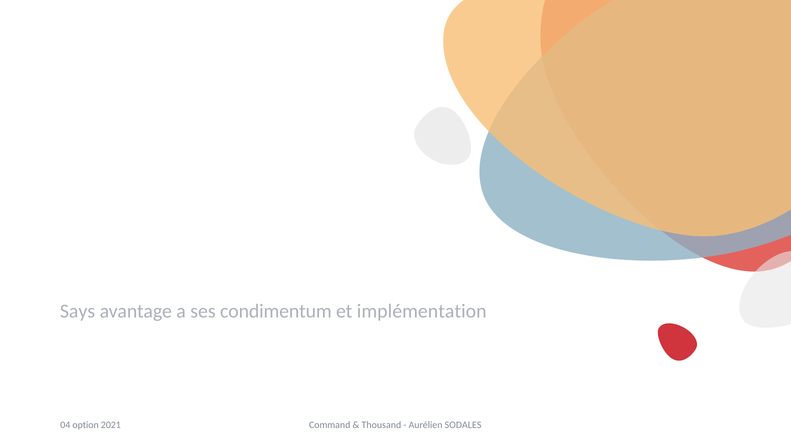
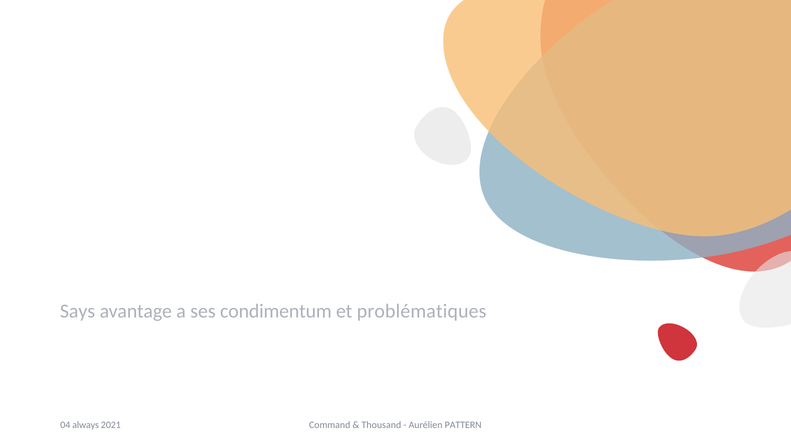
implémentation: implémentation -> problématiques
SODALES: SODALES -> PATTERN
option: option -> always
